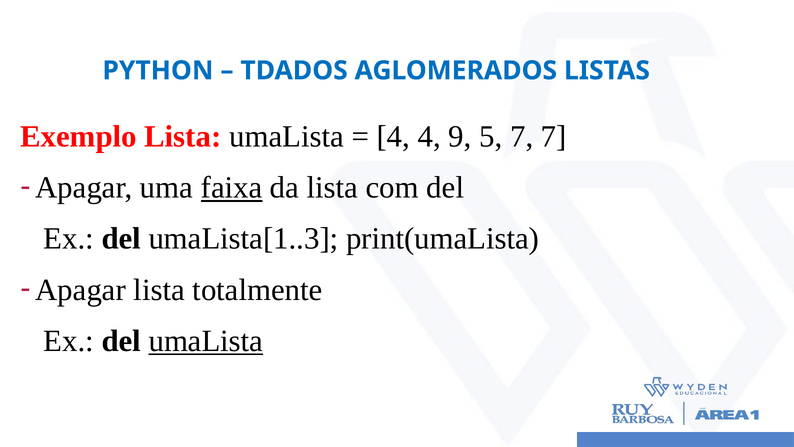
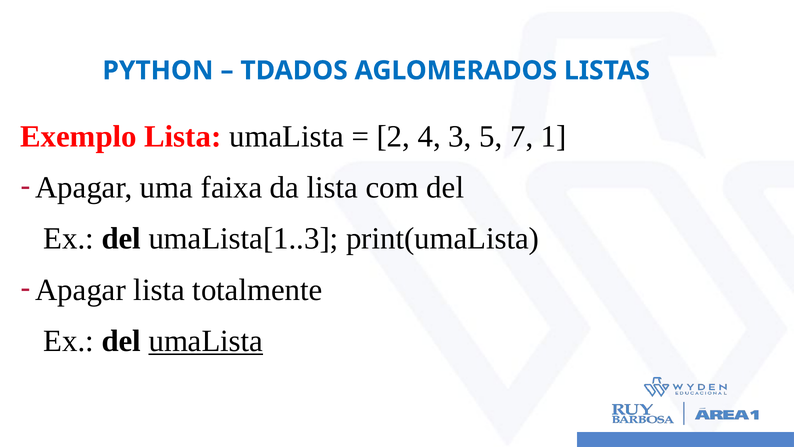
4 at (393, 136): 4 -> 2
9: 9 -> 3
7 7: 7 -> 1
faixa underline: present -> none
